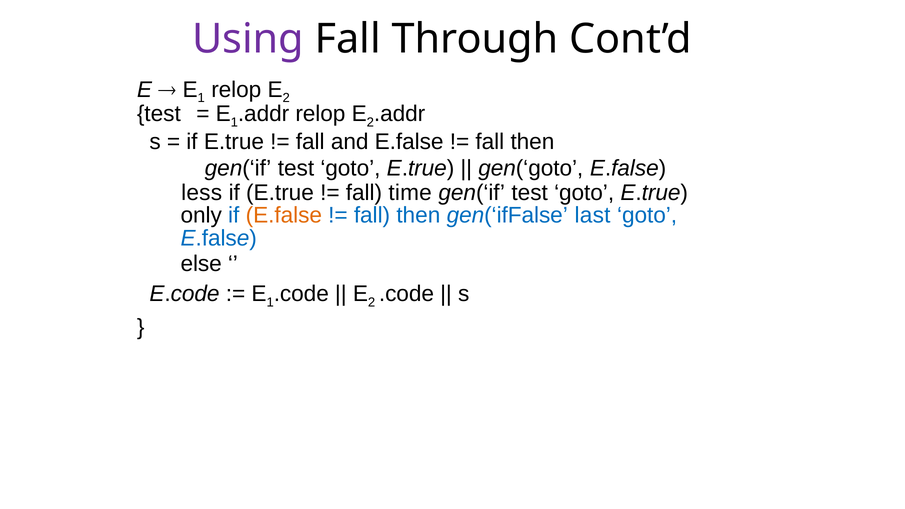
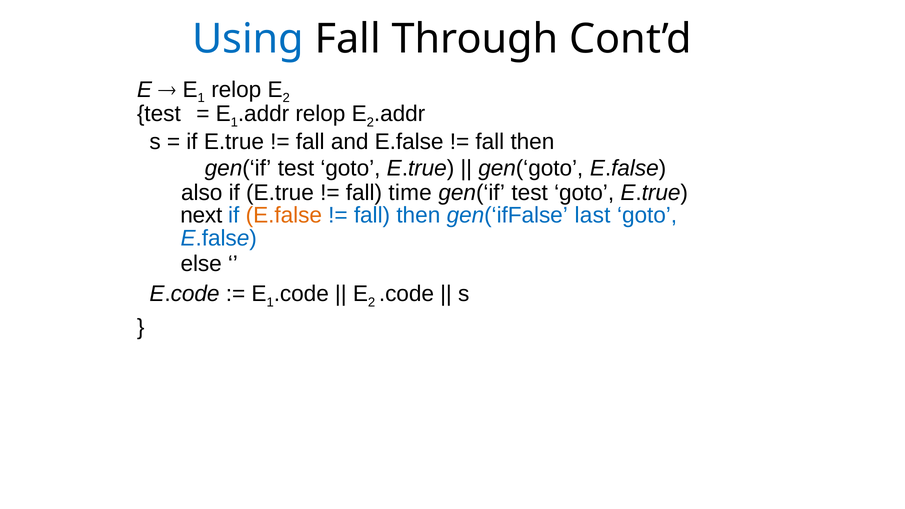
Using colour: purple -> blue
less: less -> also
only: only -> next
